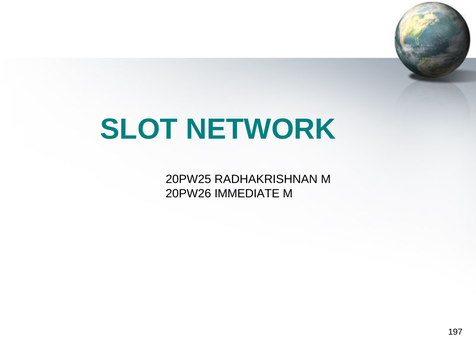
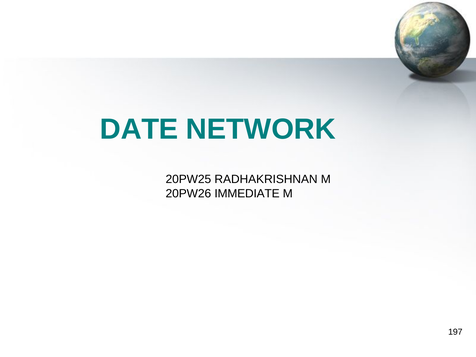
SLOT: SLOT -> DATE
